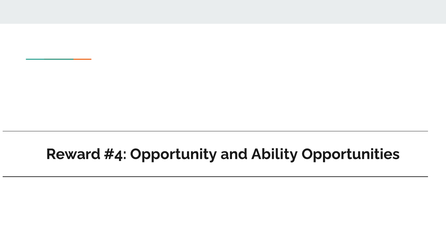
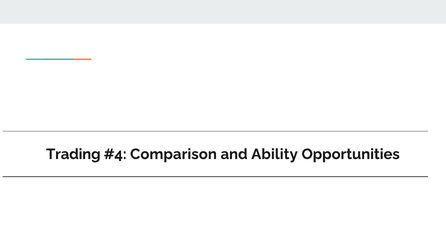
Reward: Reward -> Trading
Opportunity: Opportunity -> Comparison
